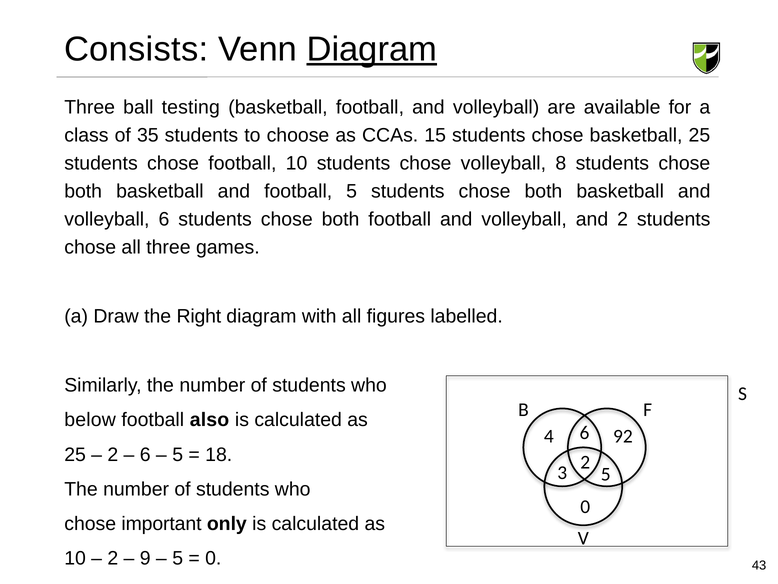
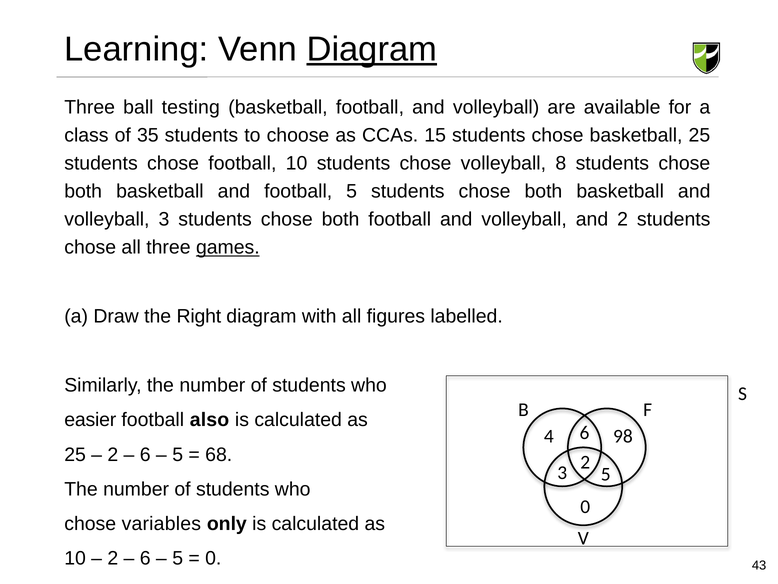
Consists: Consists -> Learning
volleyball 6: 6 -> 3
games underline: none -> present
below: below -> easier
92: 92 -> 98
18: 18 -> 68
important: important -> variables
9 at (145, 558): 9 -> 6
